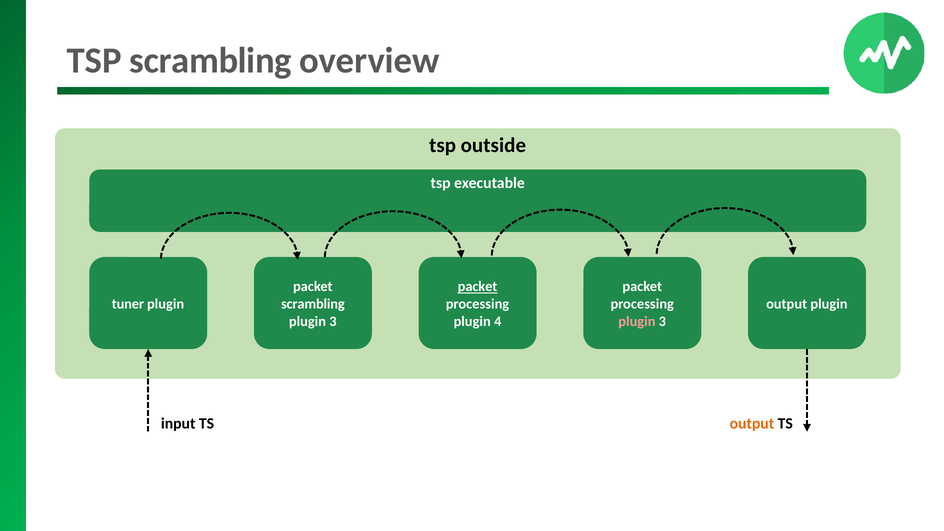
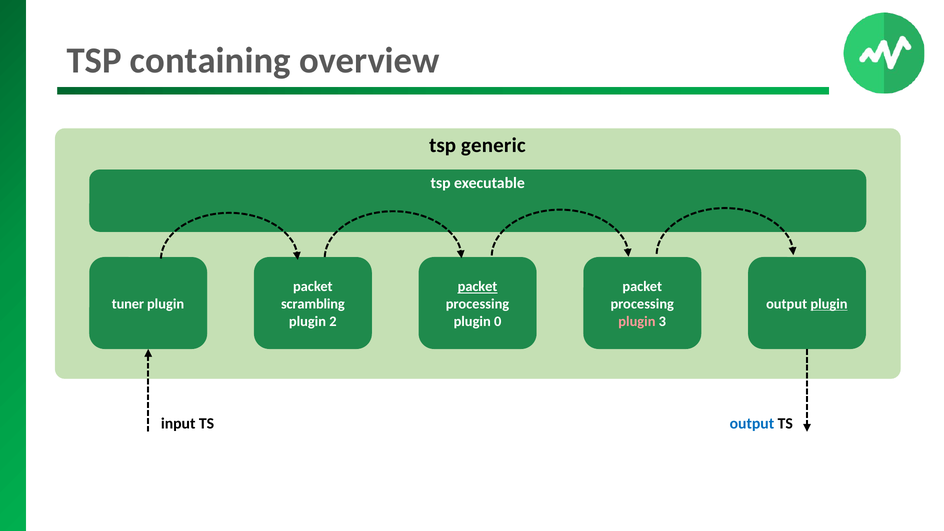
TSP scrambling: scrambling -> containing
outside: outside -> generic
plugin at (829, 304) underline: none -> present
3 at (333, 321): 3 -> 2
4: 4 -> 0
output at (752, 423) colour: orange -> blue
